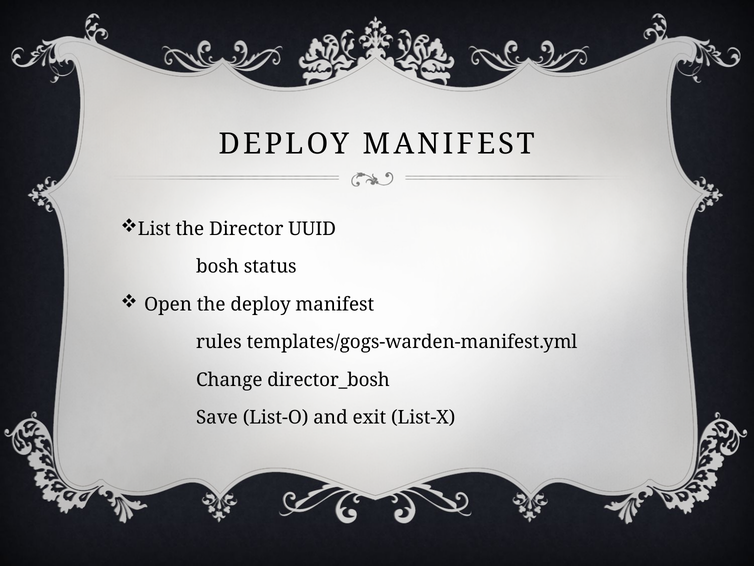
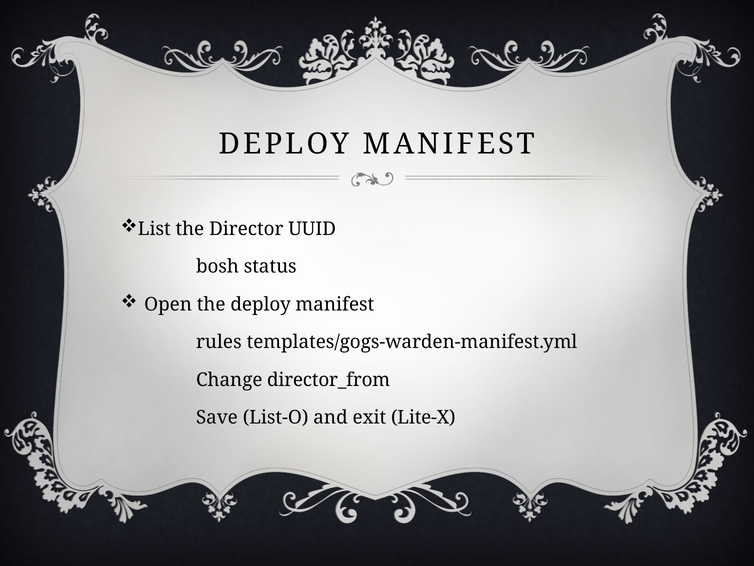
director_bosh: director_bosh -> director_from
List-X: List-X -> Lite-X
